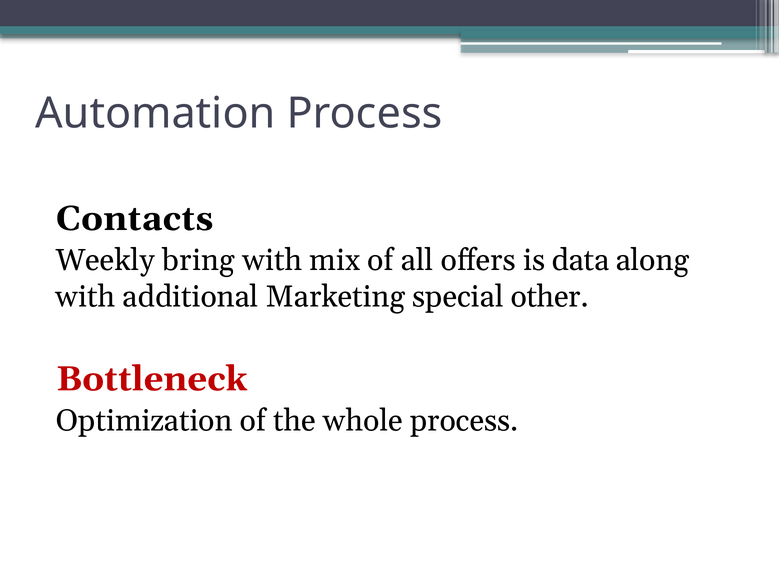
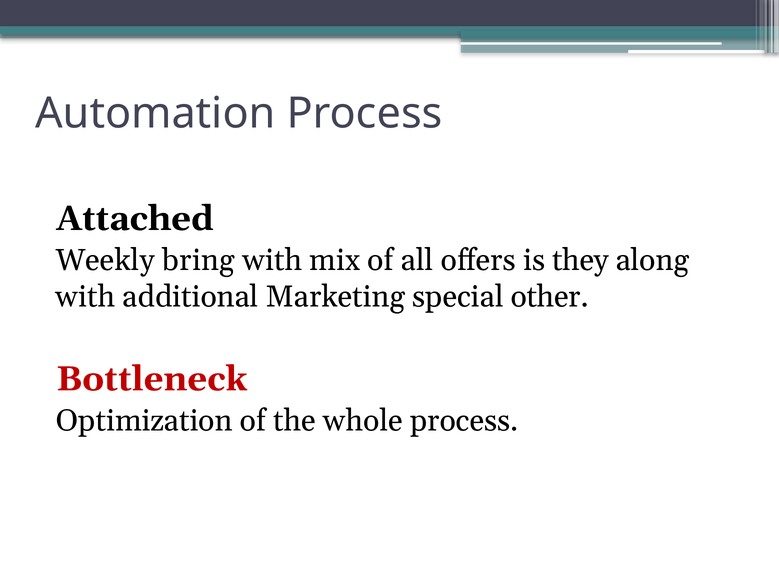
Contacts: Contacts -> Attached
data: data -> they
